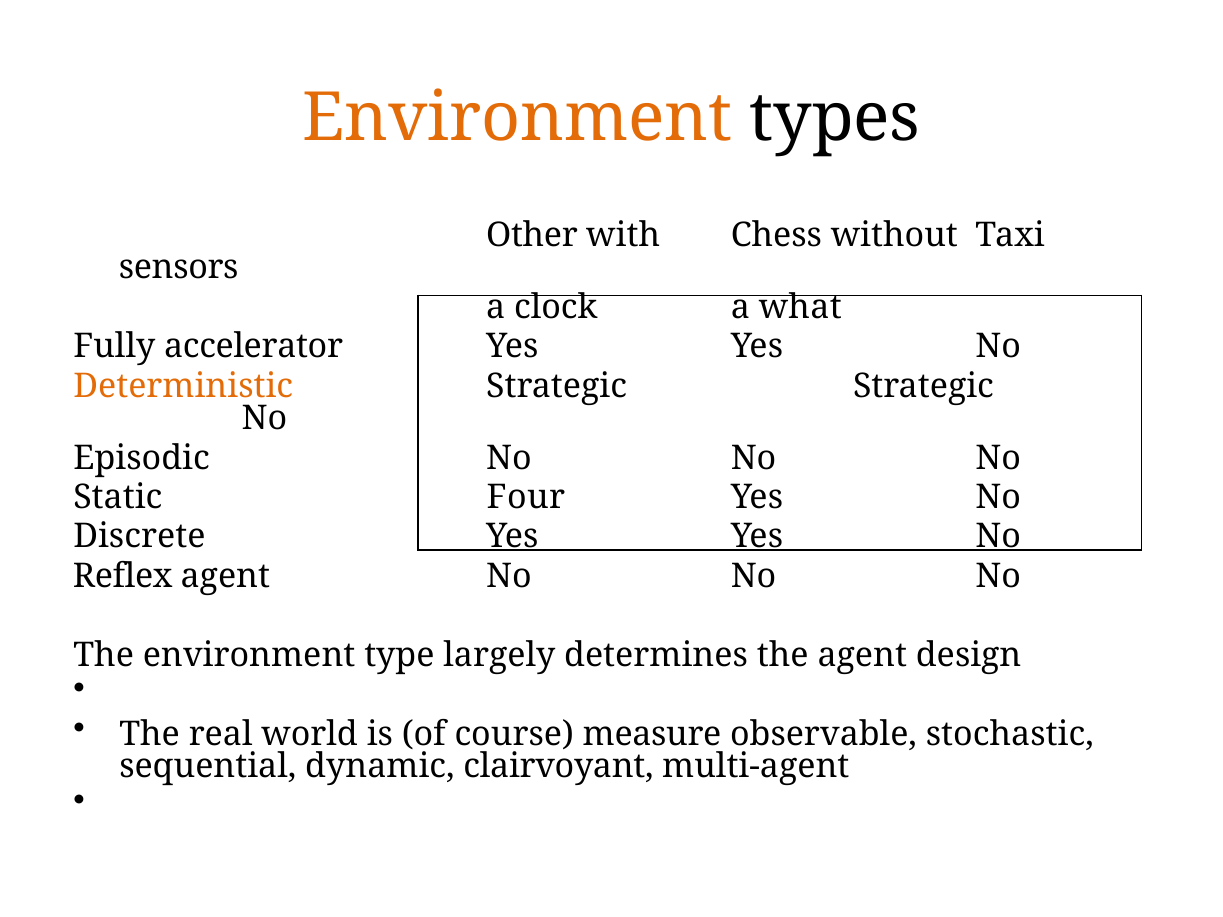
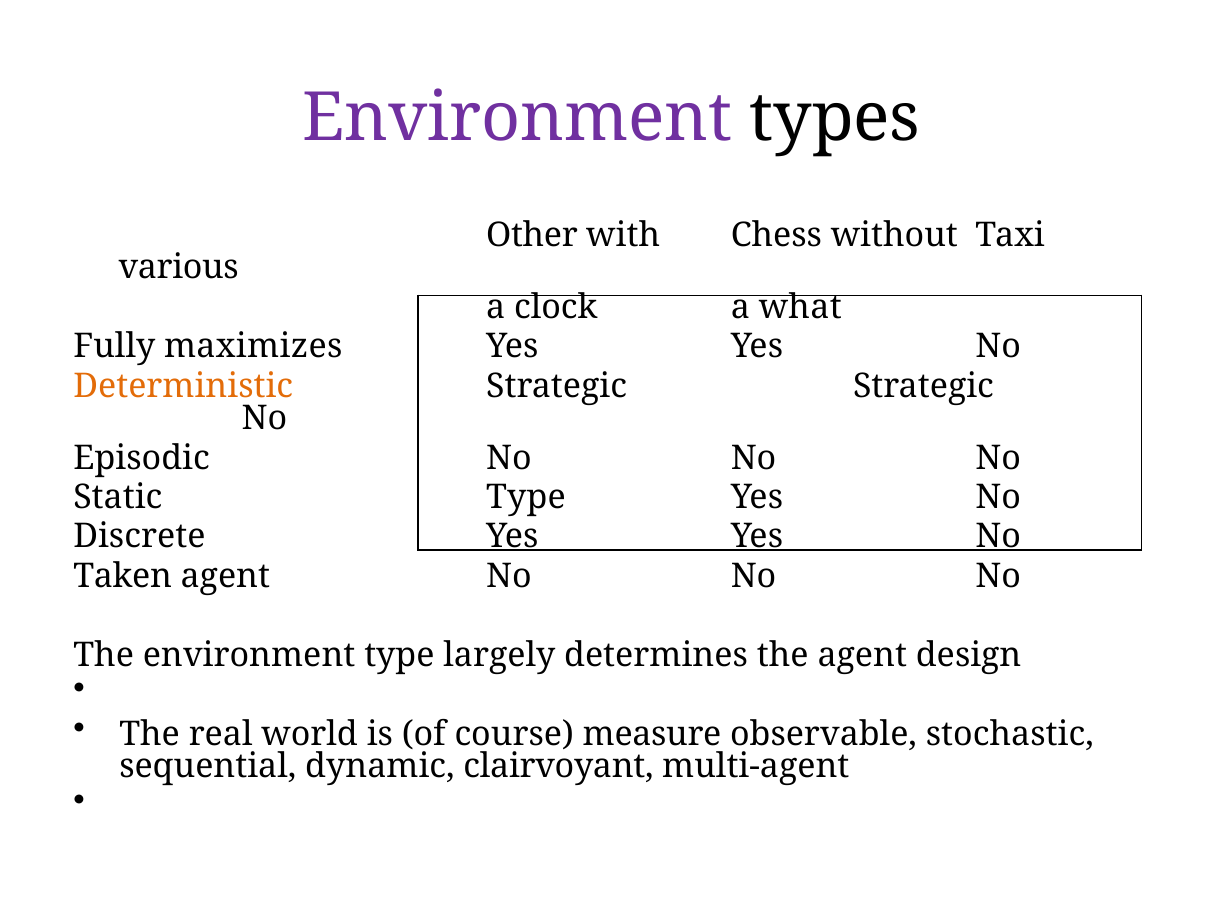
Environment at (517, 118) colour: orange -> purple
sensors: sensors -> various
accelerator: accelerator -> maximizes
Static Four: Four -> Type
Reflex: Reflex -> Taken
